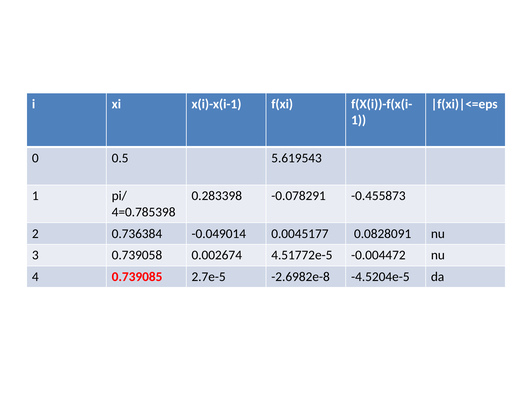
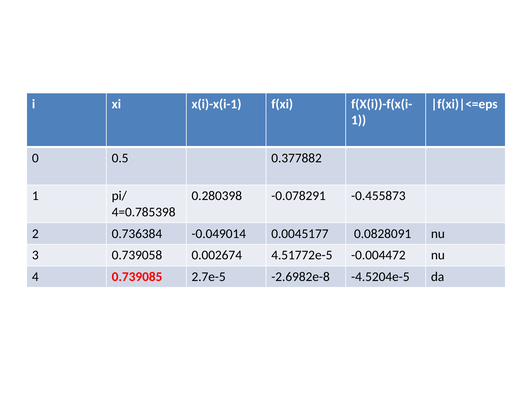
5.619543: 5.619543 -> 0.377882
0.283398: 0.283398 -> 0.280398
